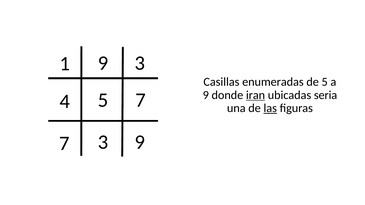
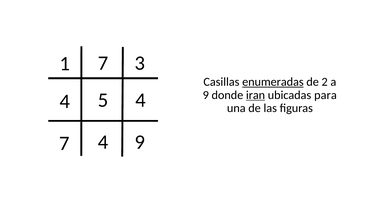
1 9: 9 -> 7
enumeradas underline: none -> present
de 5: 5 -> 2
seria: seria -> para
5 7: 7 -> 4
las underline: present -> none
7 3: 3 -> 4
